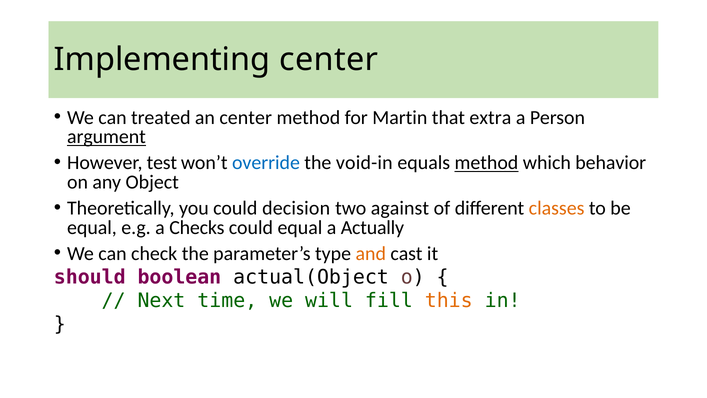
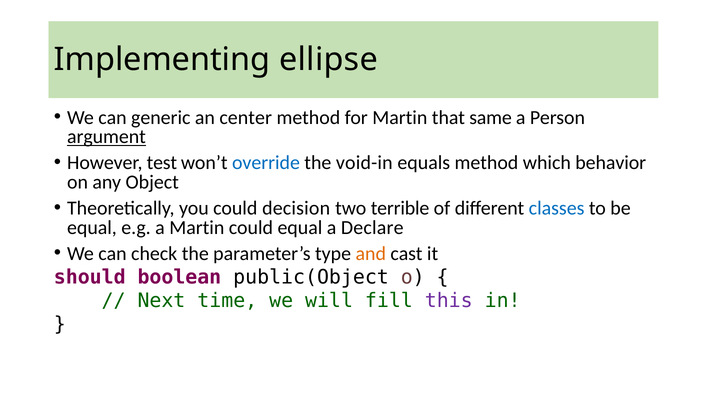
Implementing center: center -> ellipse
treated: treated -> generic
extra: extra -> same
method at (486, 163) underline: present -> none
against: against -> terrible
classes colour: orange -> blue
a Checks: Checks -> Martin
Actually: Actually -> Declare
actual(Object: actual(Object -> public(Object
this colour: orange -> purple
